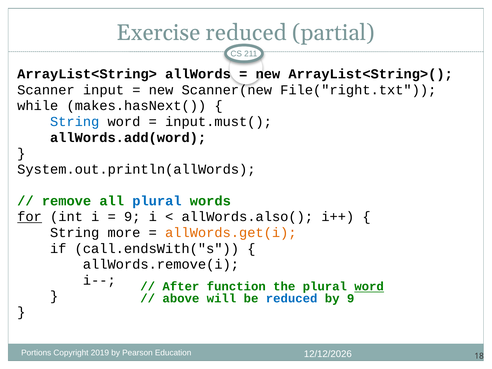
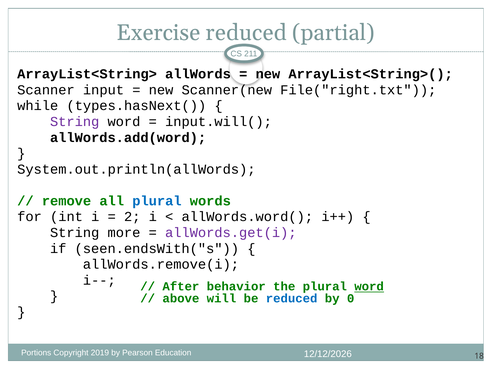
makes.hasNext(: makes.hasNext( -> types.hasNext(
String at (75, 122) colour: blue -> purple
input.must(: input.must( -> input.will(
for underline: present -> none
9 at (132, 217): 9 -> 2
allWords.also(: allWords.also( -> allWords.word(
allWords.get(i colour: orange -> purple
call.endsWith("s: call.endsWith("s -> seen.endsWith("s
function: function -> behavior
by 9: 9 -> 0
